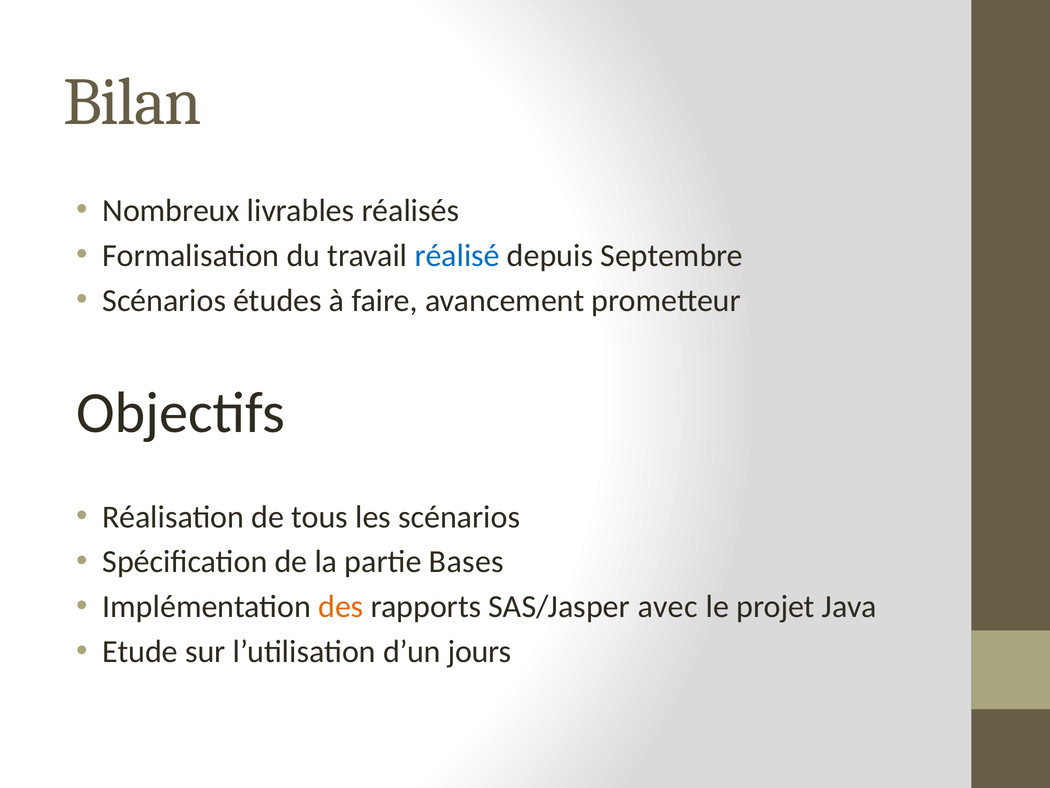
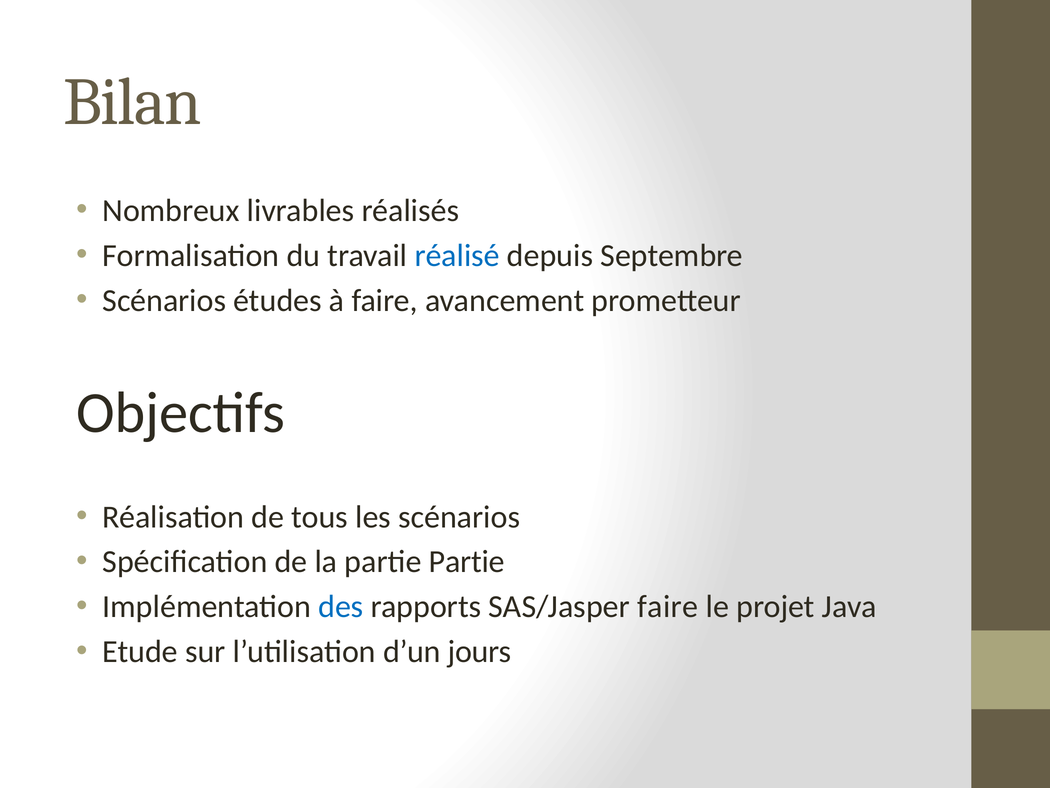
partie Bases: Bases -> Partie
des colour: orange -> blue
SAS/Jasper avec: avec -> faire
